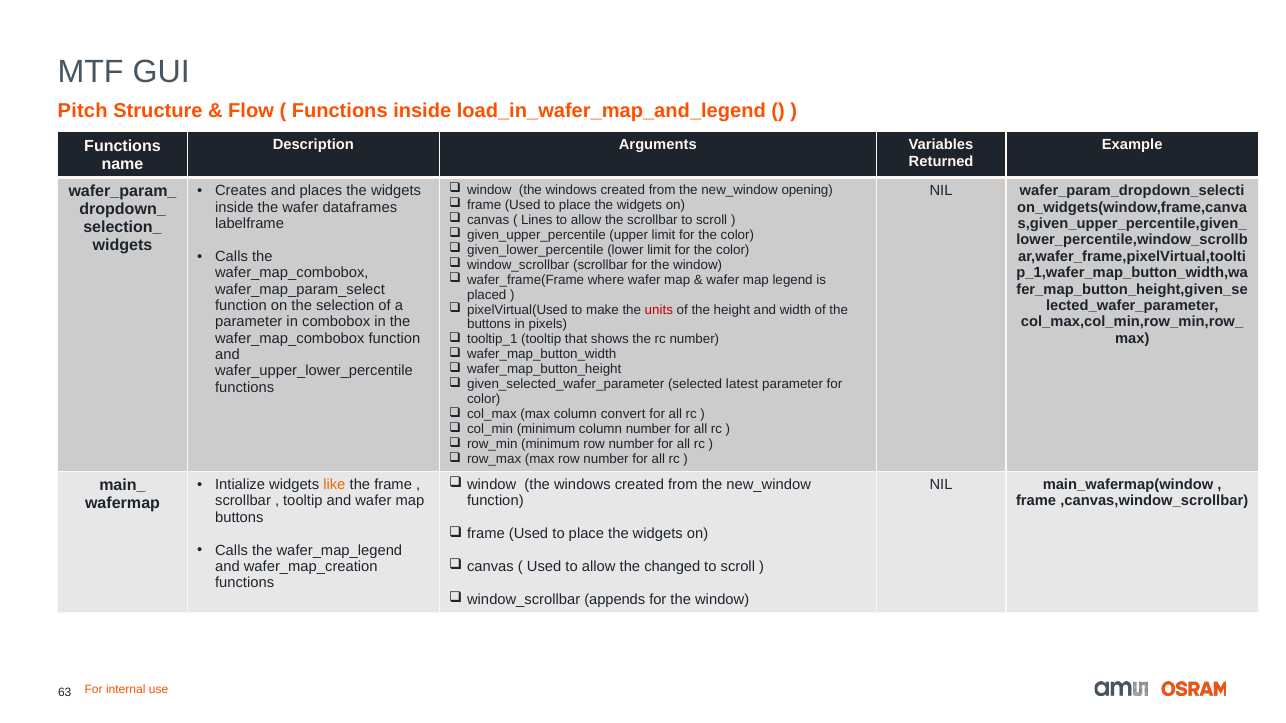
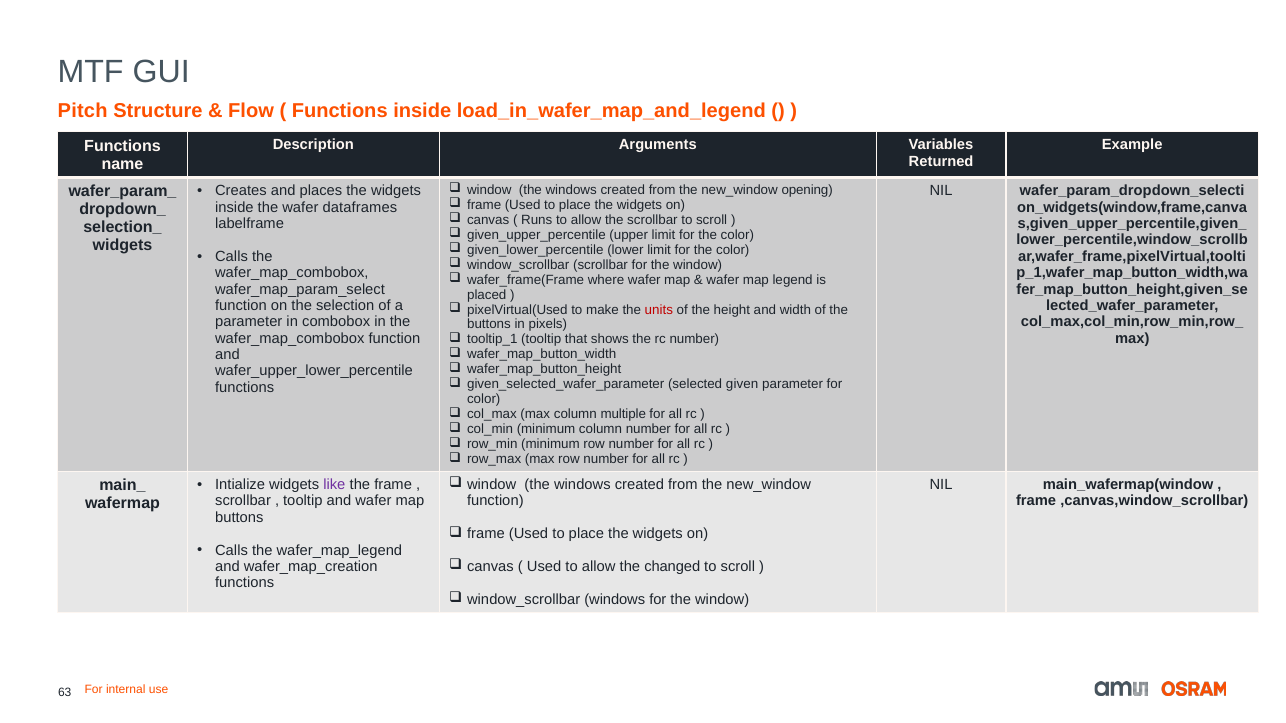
Lines: Lines -> Runs
latest: latest -> given
convert: convert -> multiple
like colour: orange -> purple
appends at (615, 600): appends -> windows
